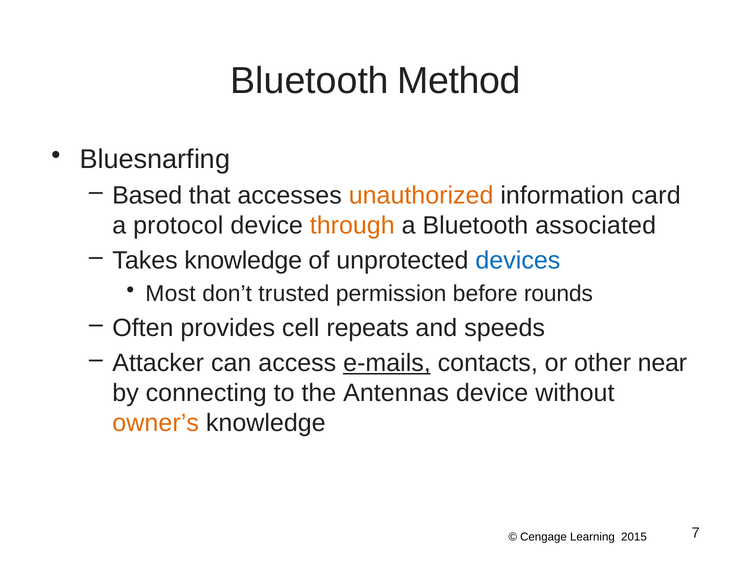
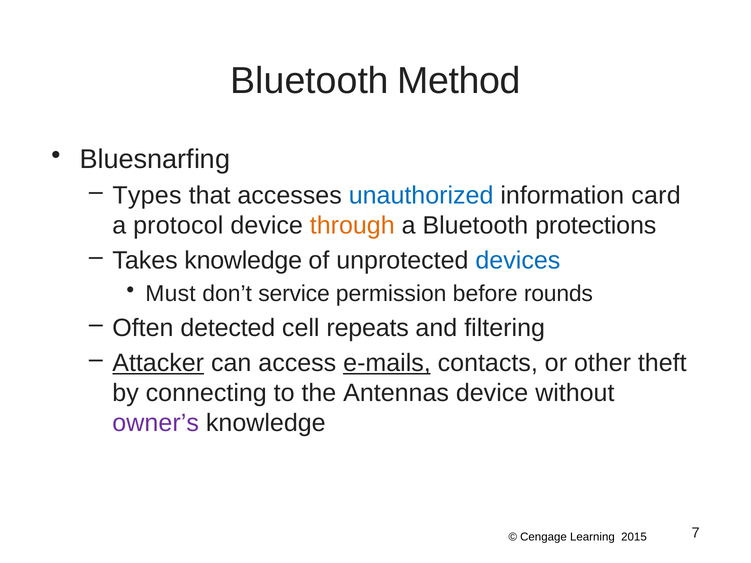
Based: Based -> Types
unauthorized colour: orange -> blue
associated: associated -> protections
Most: Most -> Must
trusted: trusted -> service
provides: provides -> detected
speeds: speeds -> filtering
Attacker underline: none -> present
near: near -> theft
owner’s colour: orange -> purple
